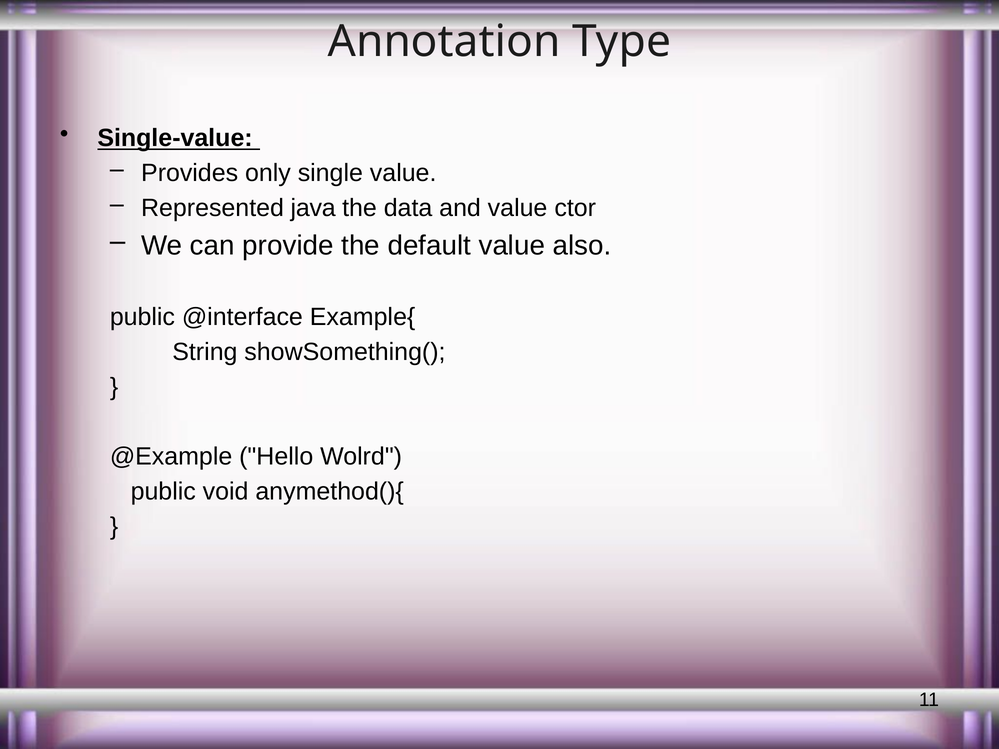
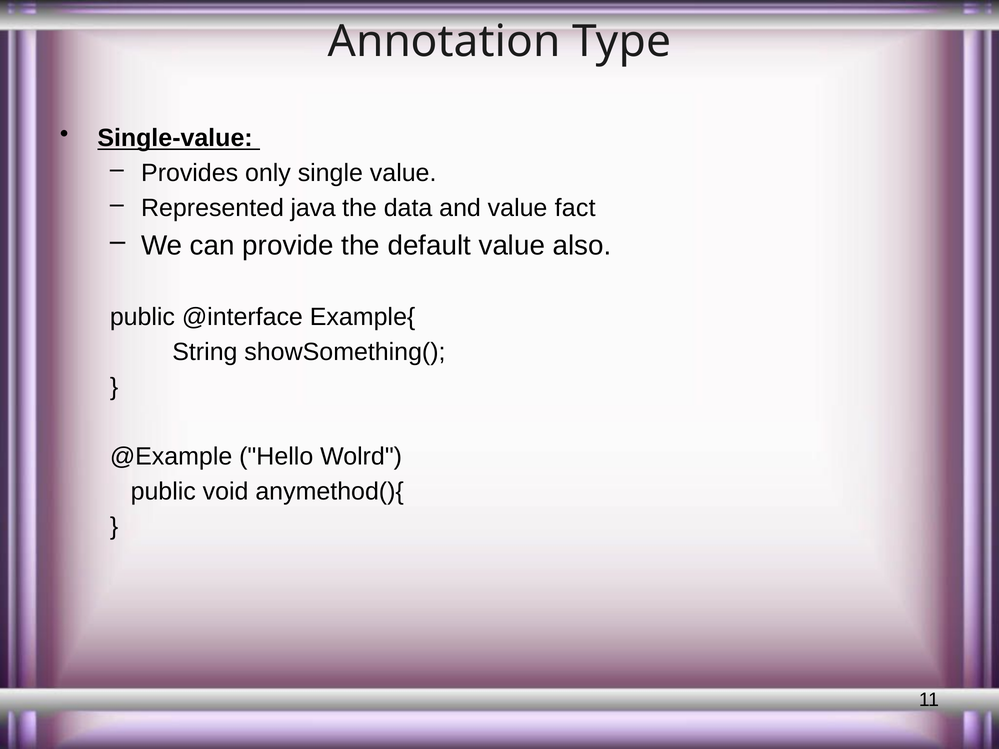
ctor: ctor -> fact
